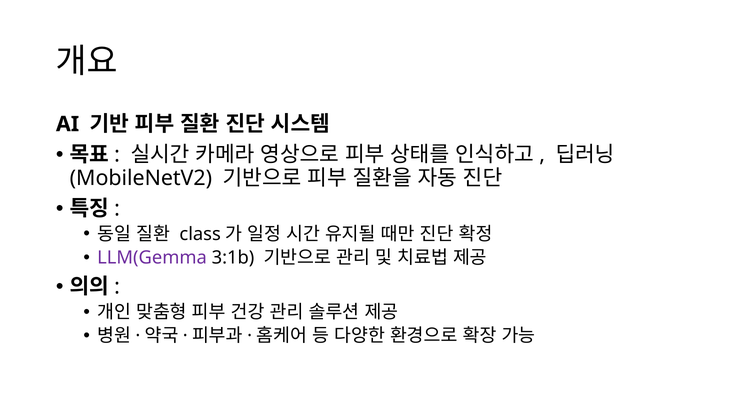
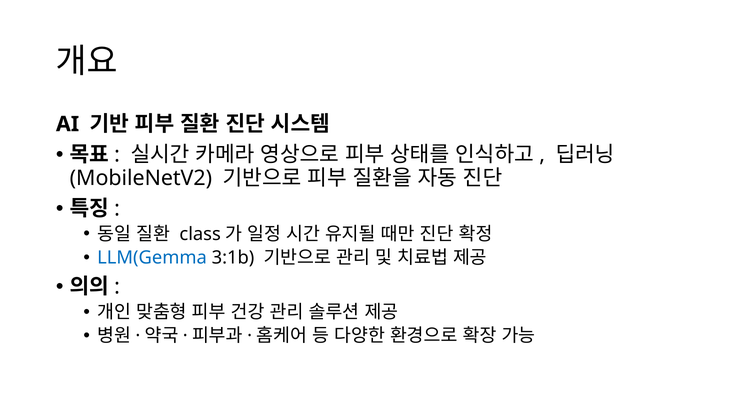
LLM(Gemma colour: purple -> blue
